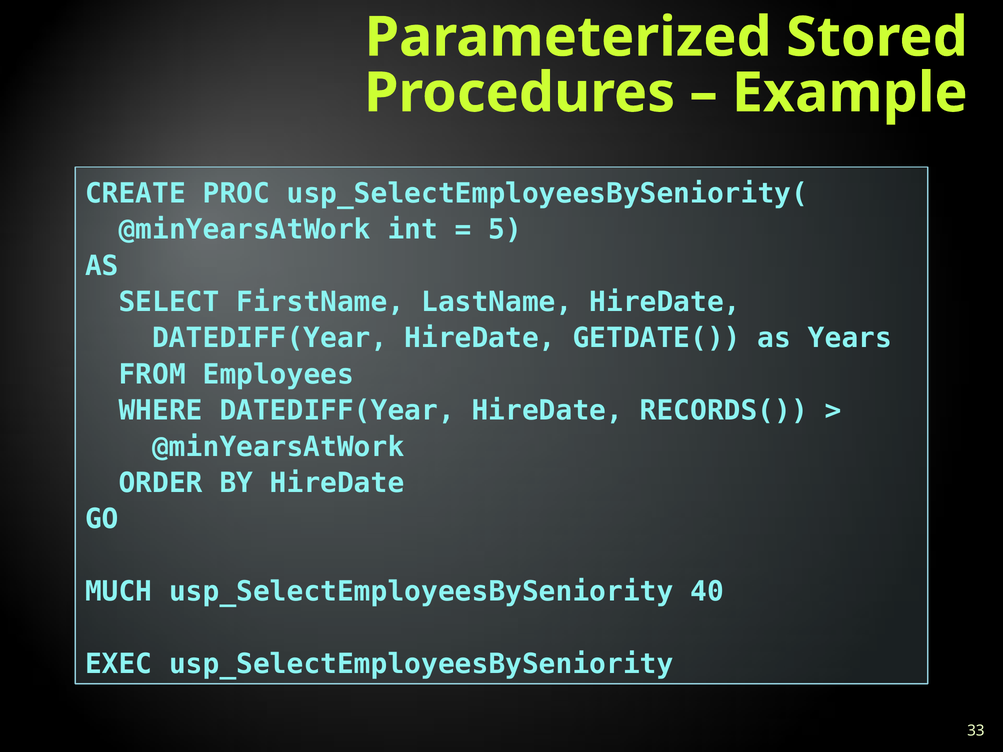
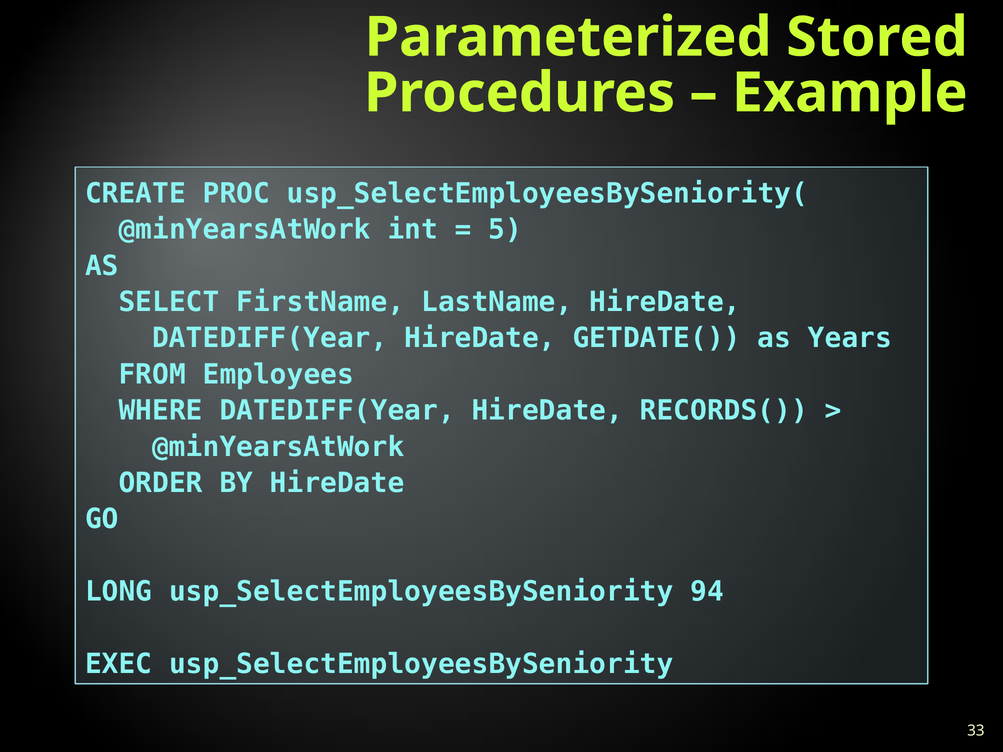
MUCH: MUCH -> LONG
40: 40 -> 94
